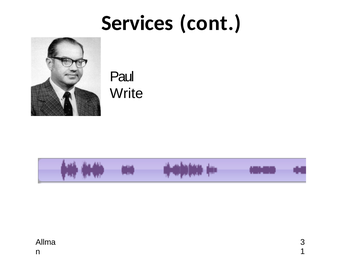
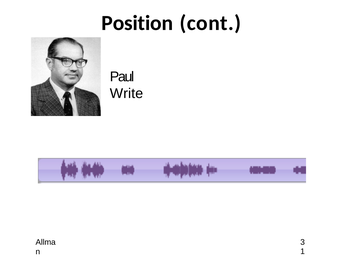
Services: Services -> Position
